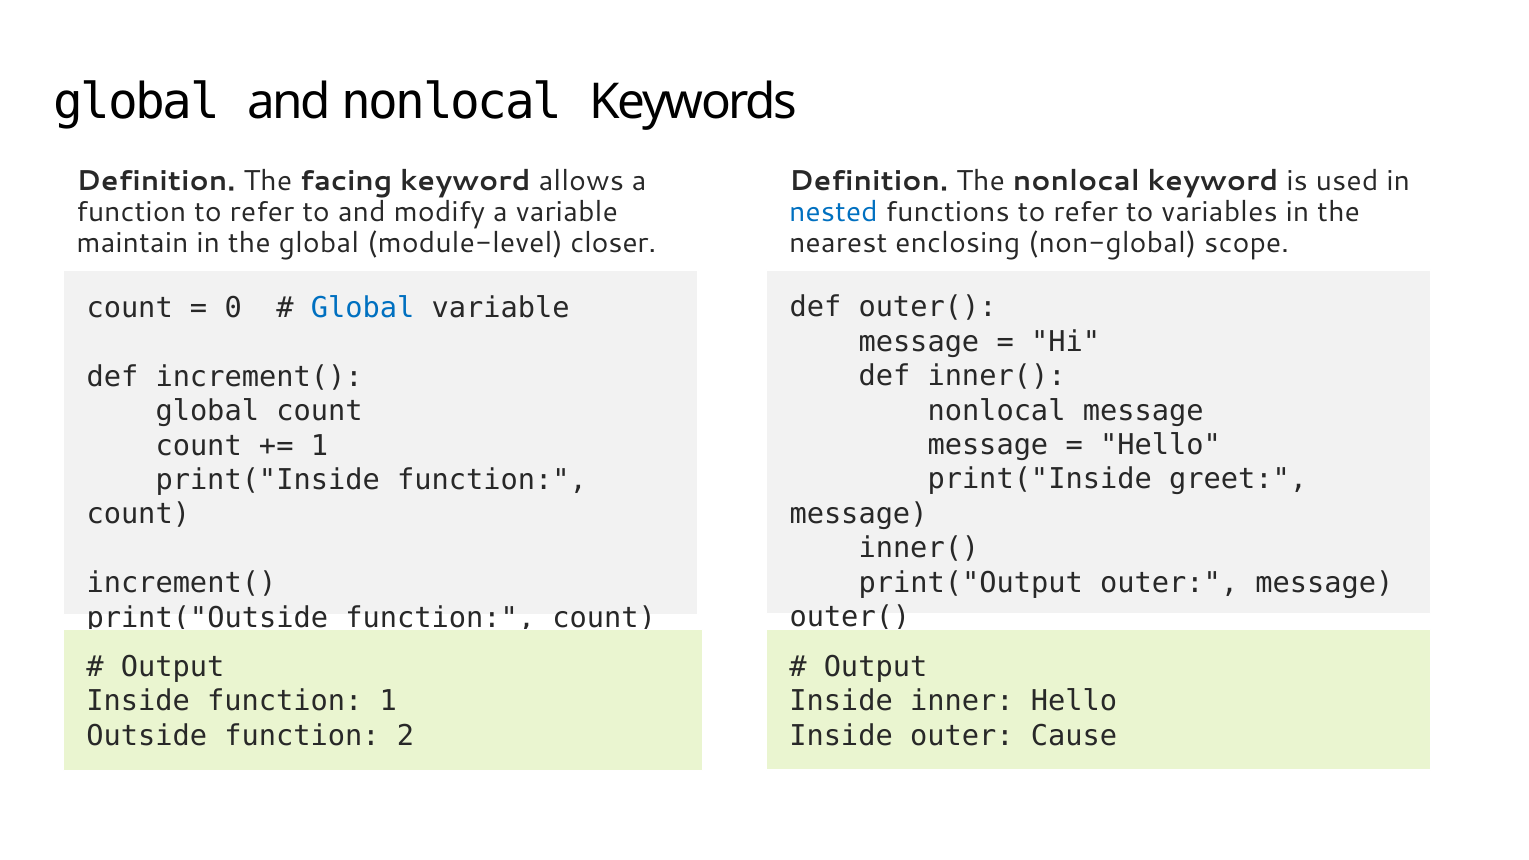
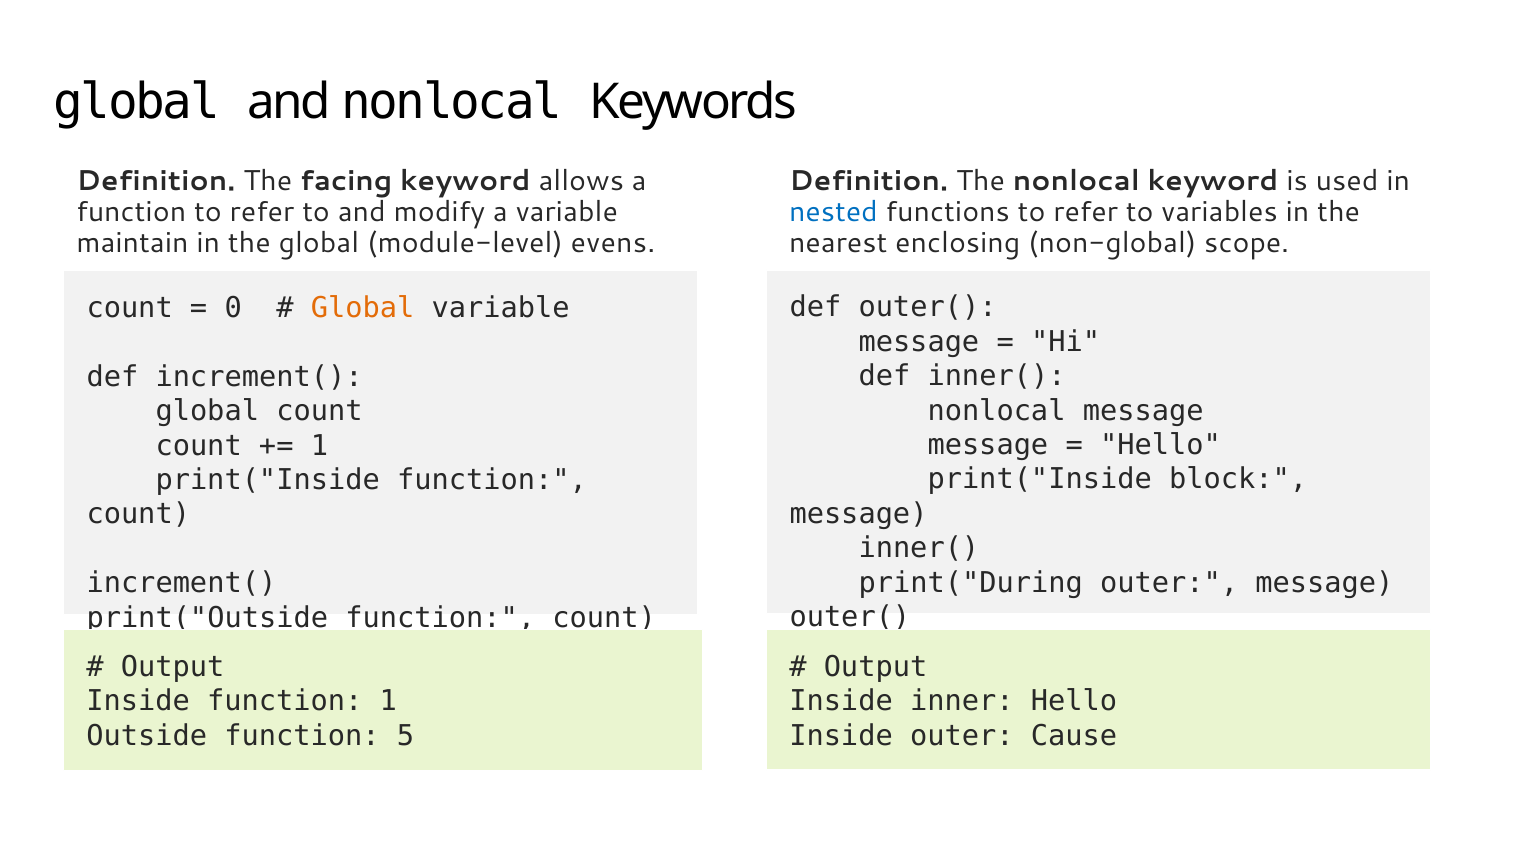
closer: closer -> evens
Global at (363, 308) colour: blue -> orange
greet: greet -> block
print("Output: print("Output -> print("During
2: 2 -> 5
